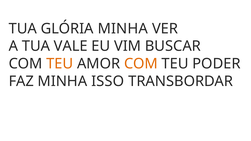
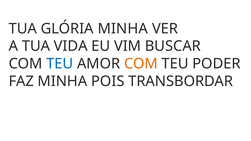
VALE: VALE -> VIDA
TEU at (60, 64) colour: orange -> blue
ISSO: ISSO -> POIS
